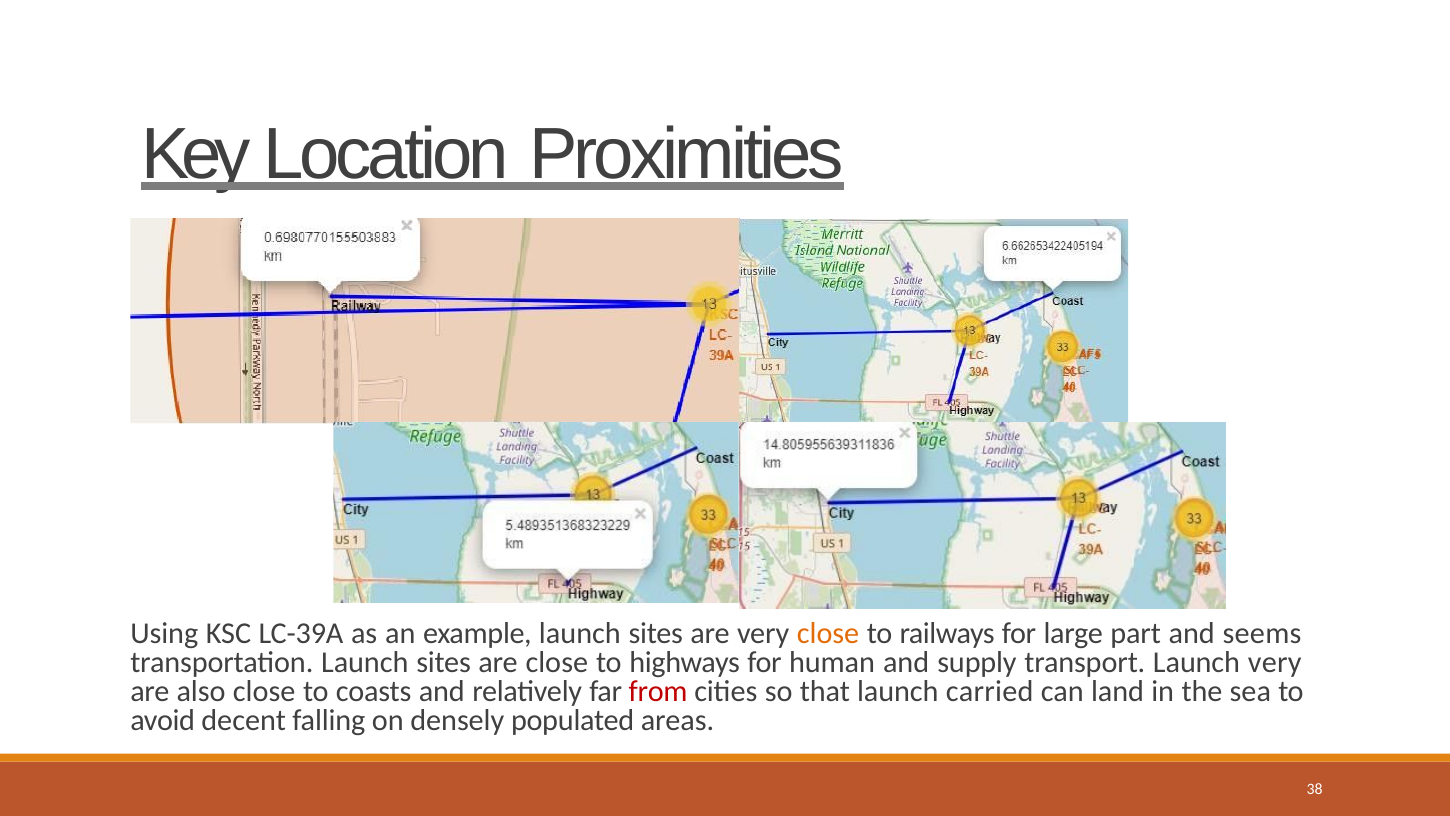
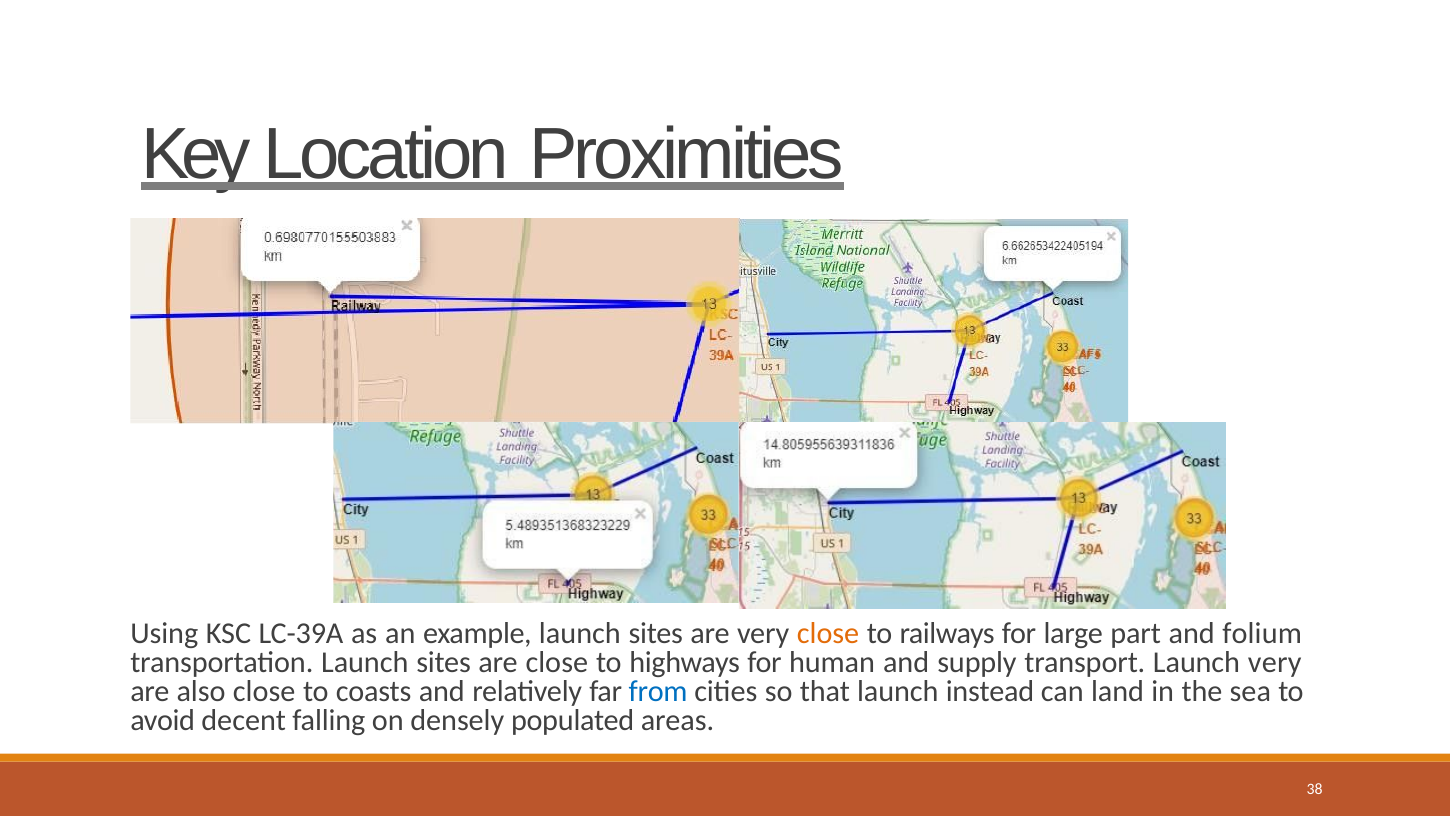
seems: seems -> folium
from colour: red -> blue
carried: carried -> instead
